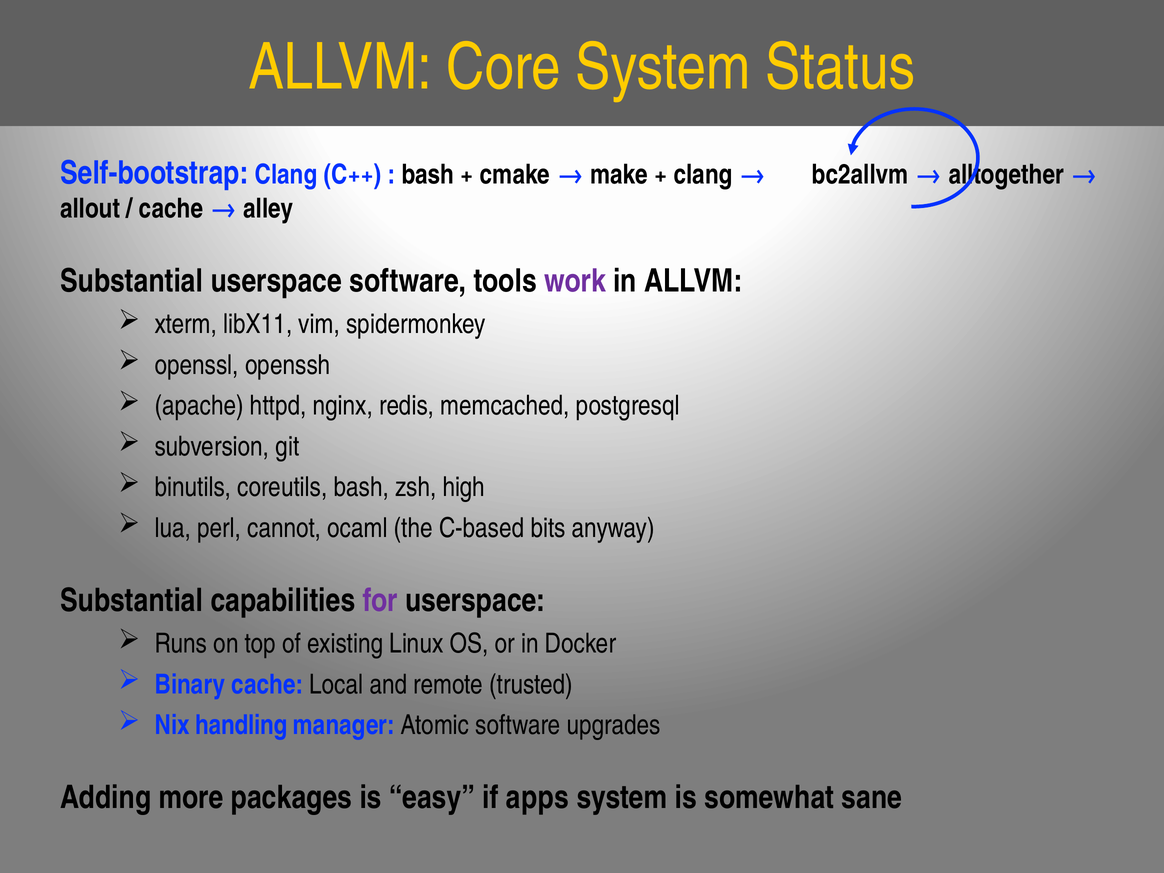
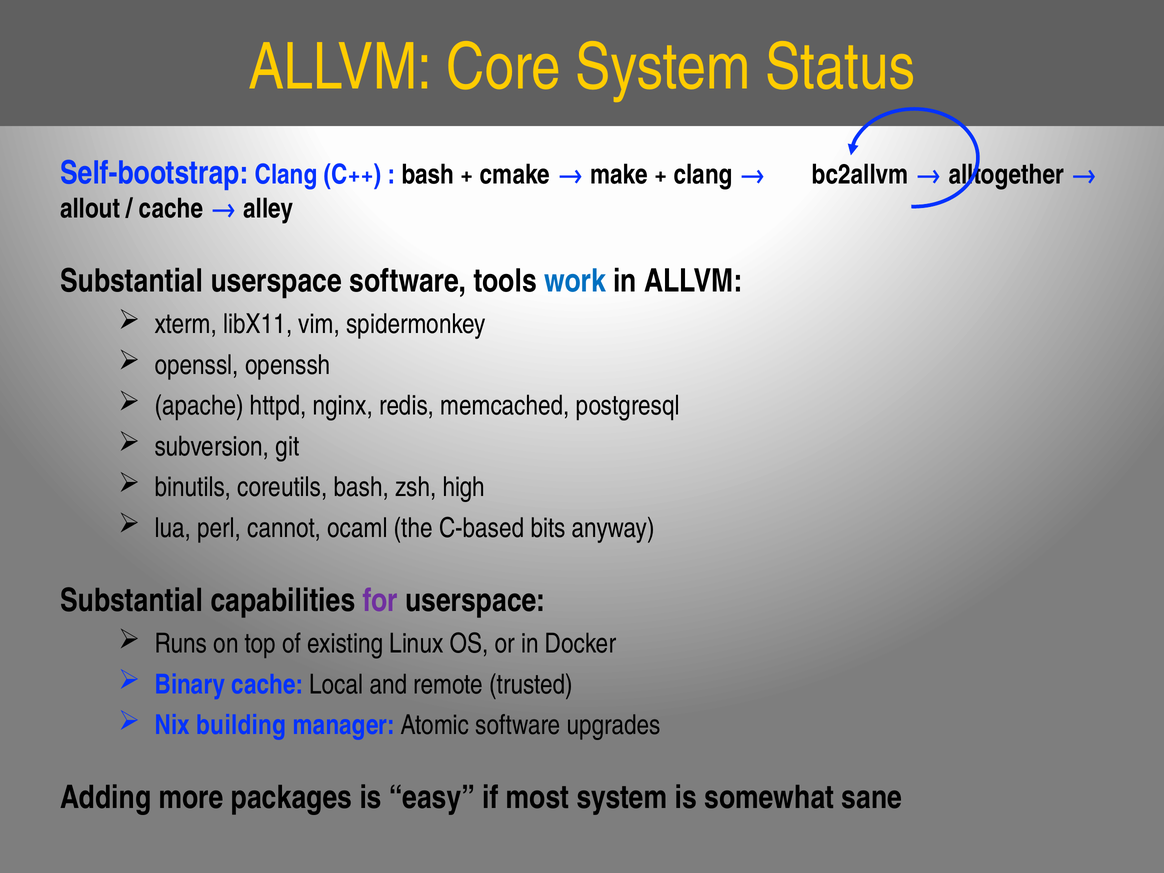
work colour: purple -> blue
handling: handling -> building
apps: apps -> most
